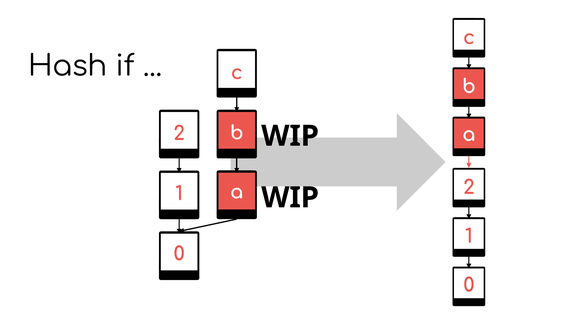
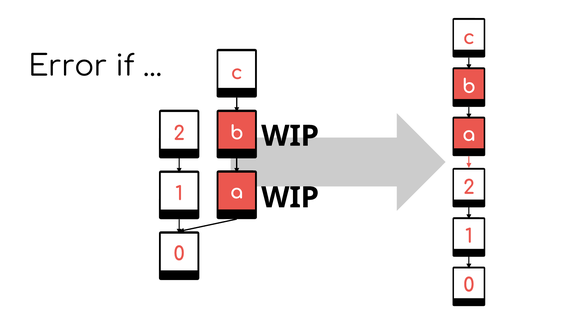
Hash: Hash -> Error
